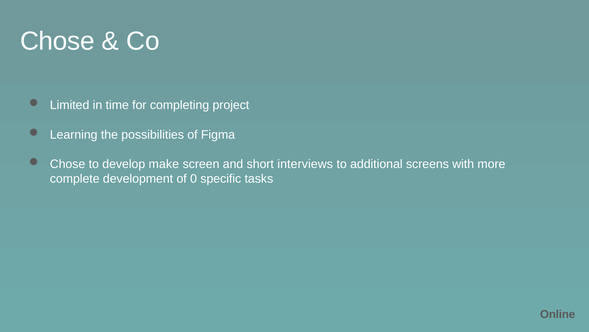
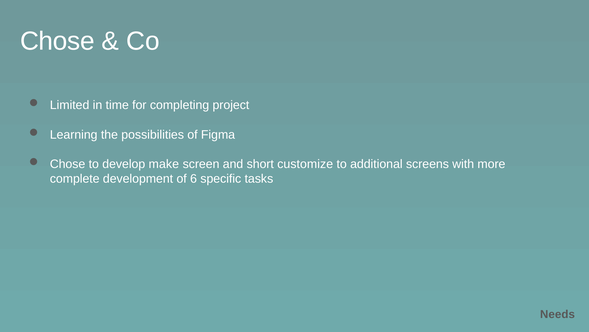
interviews: interviews -> customize
0: 0 -> 6
Online: Online -> Needs
